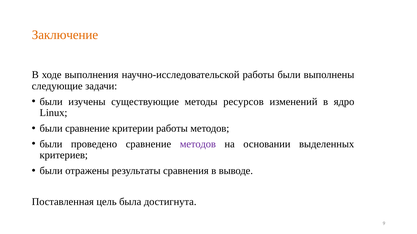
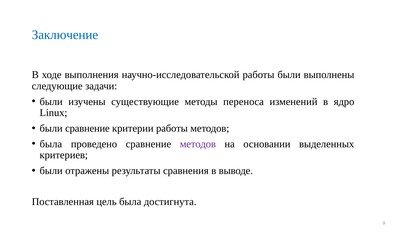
Заключение colour: orange -> blue
ресурсов: ресурсов -> переноса
были at (51, 144): были -> была
